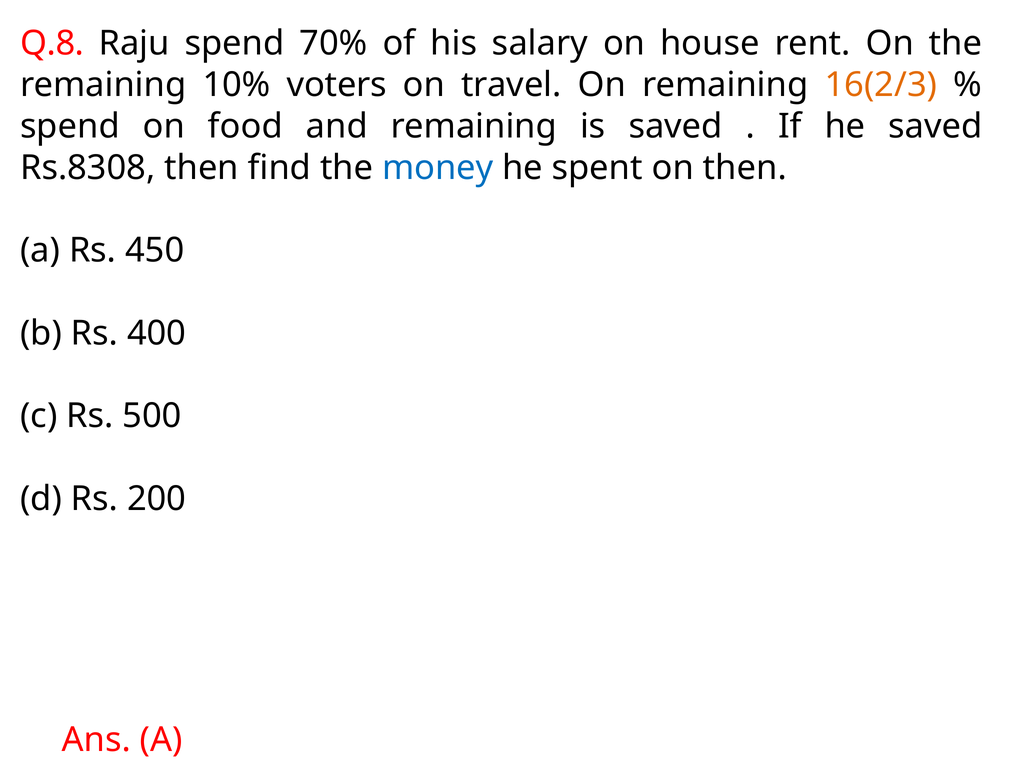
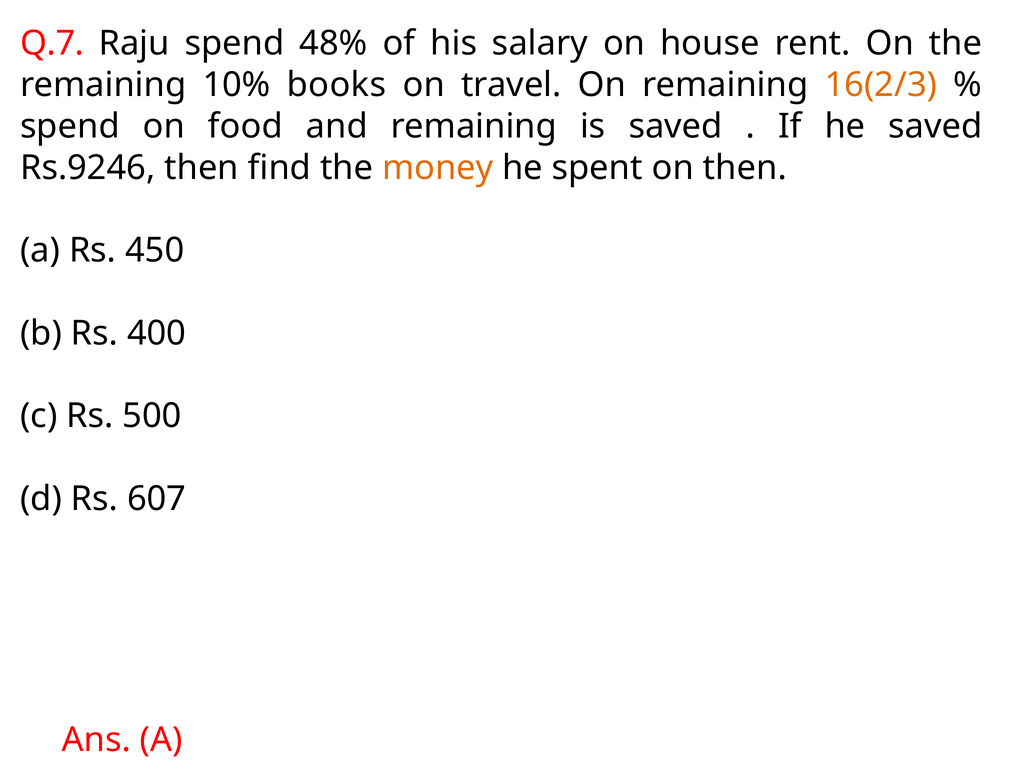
Q.8: Q.8 -> Q.7
70%: 70% -> 48%
voters: voters -> books
Rs.8308: Rs.8308 -> Rs.9246
money colour: blue -> orange
200: 200 -> 607
